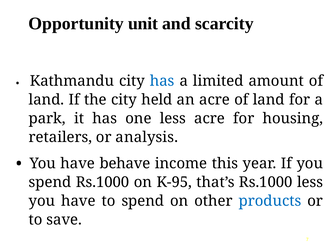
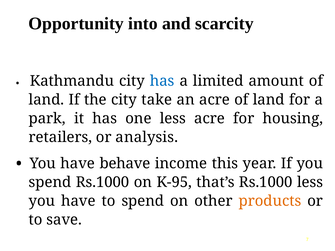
unit: unit -> into
held: held -> take
products colour: blue -> orange
